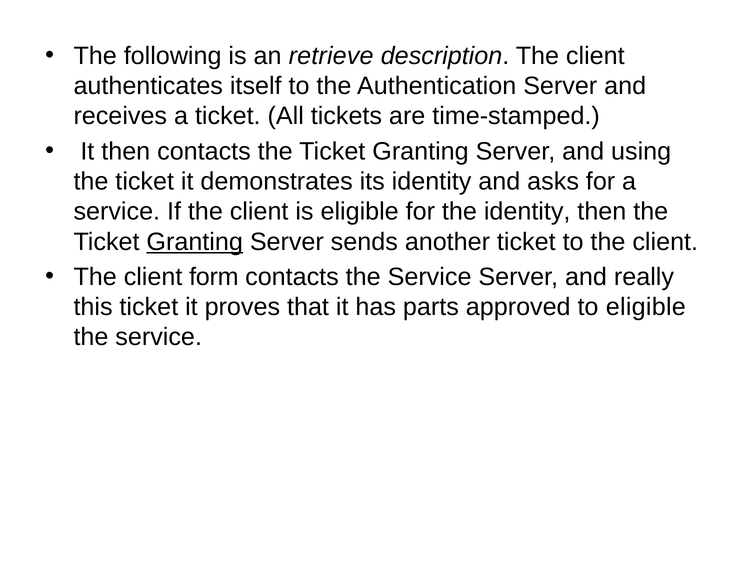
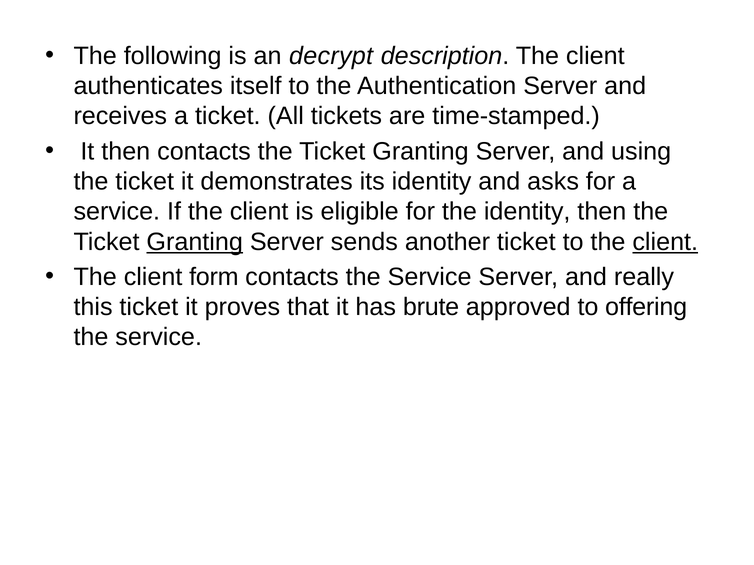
retrieve: retrieve -> decrypt
client at (665, 242) underline: none -> present
parts: parts -> brute
to eligible: eligible -> offering
